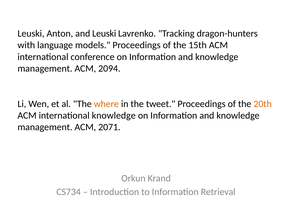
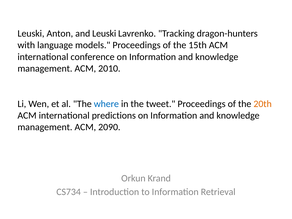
2094: 2094 -> 2010
where colour: orange -> blue
international knowledge: knowledge -> predictions
2071: 2071 -> 2090
